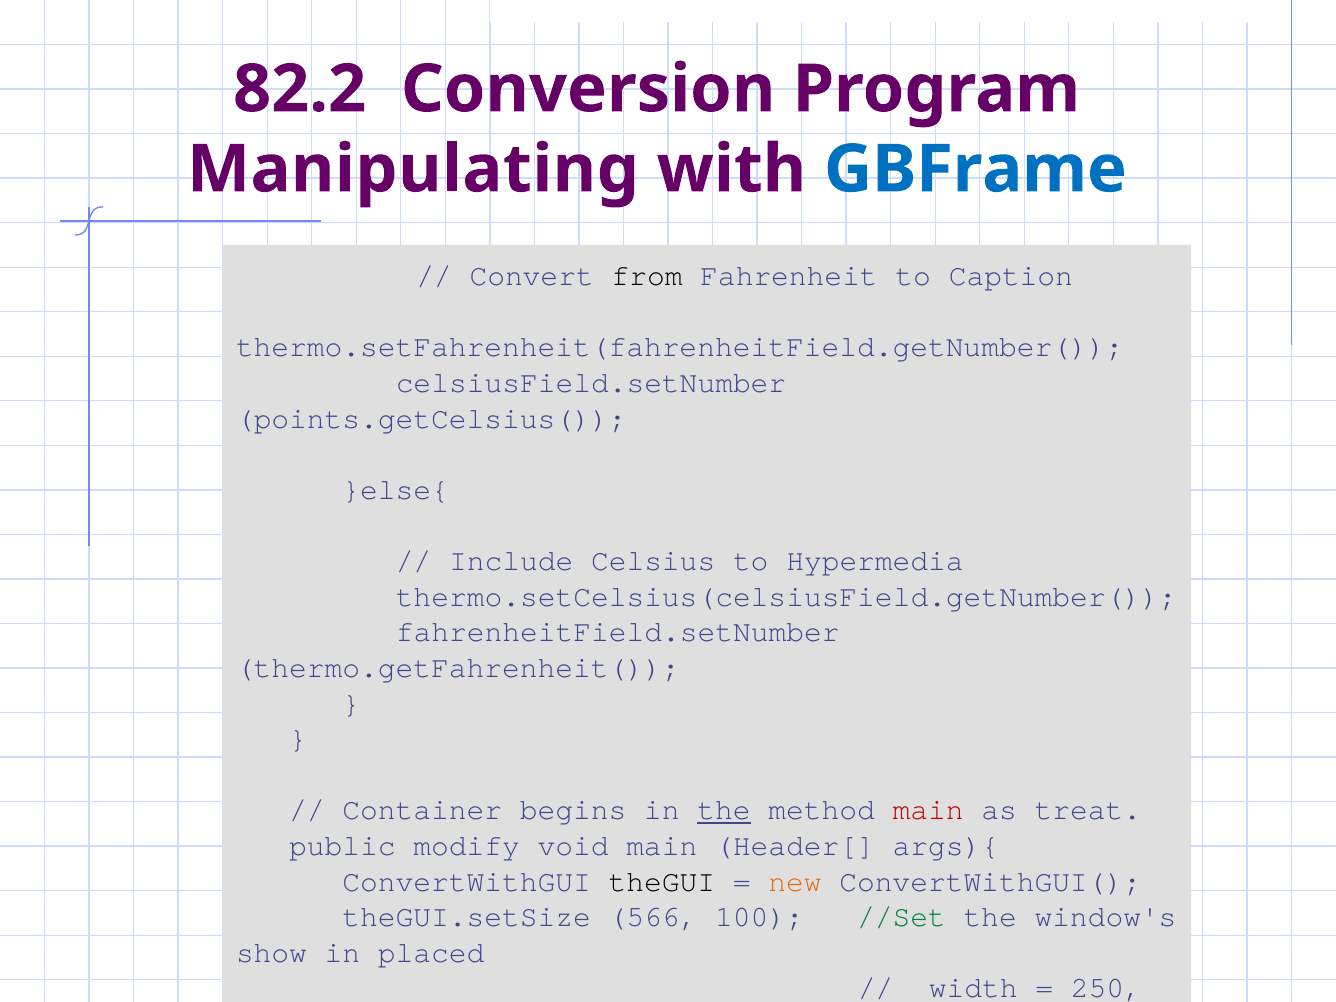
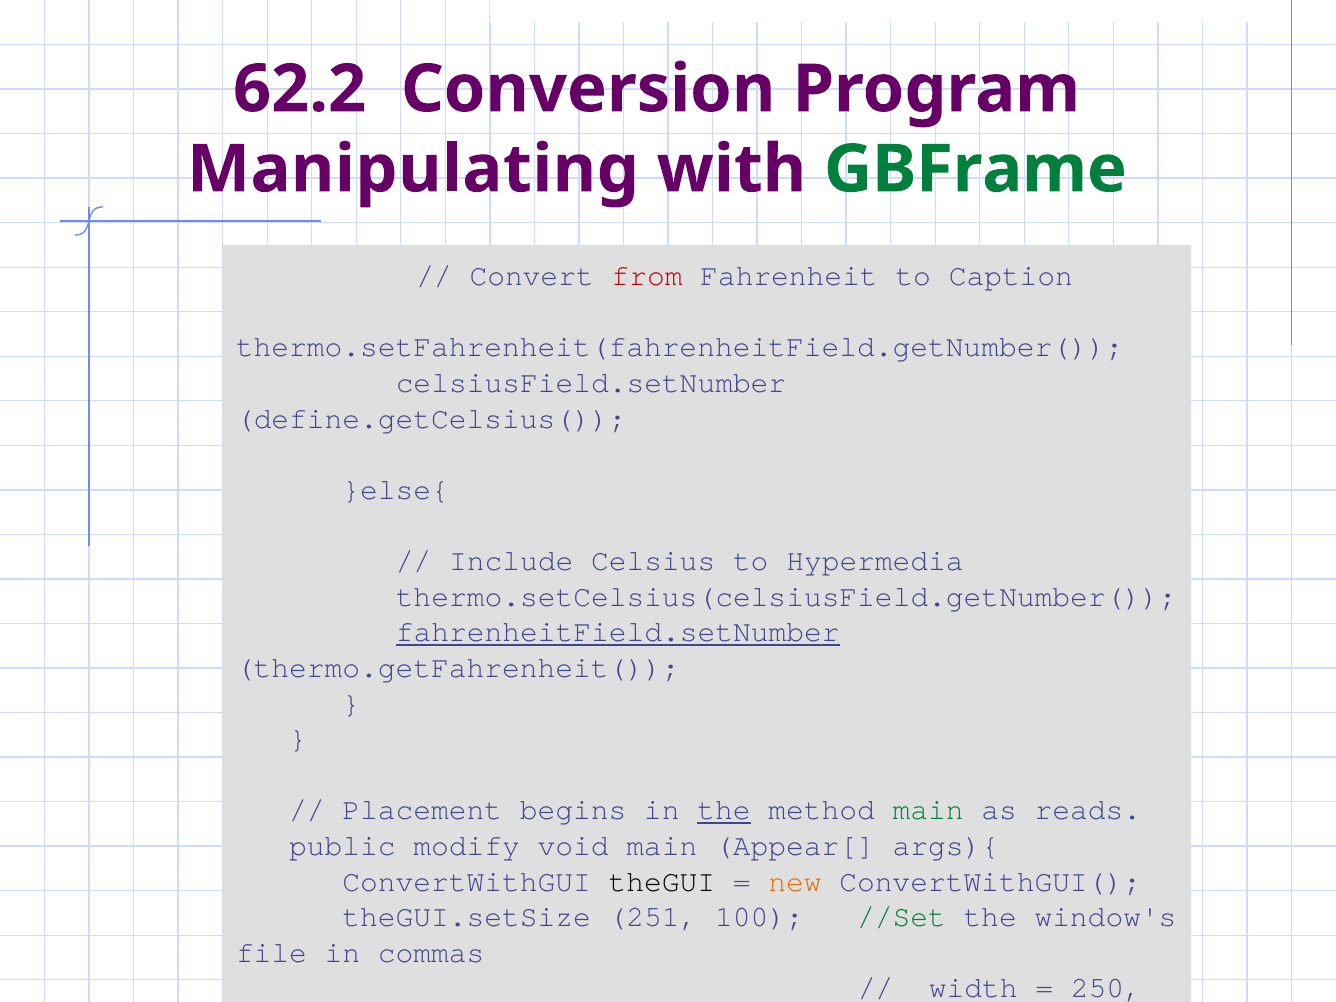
82.2: 82.2 -> 62.2
GBFrame colour: blue -> green
from colour: black -> red
points.getCelsius(: points.getCelsius( -> define.getCelsius(
fahrenheitField.setNumber underline: none -> present
Container: Container -> Placement
main at (928, 810) colour: red -> green
treat: treat -> reads
Header[: Header[ -> Appear[
566: 566 -> 251
show: show -> file
placed: placed -> commas
